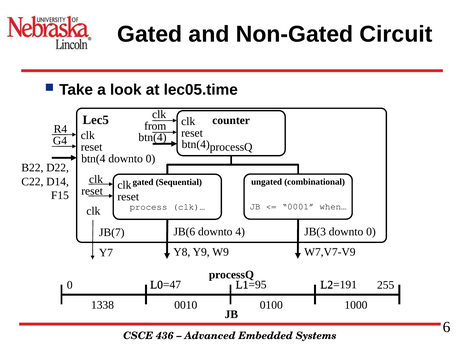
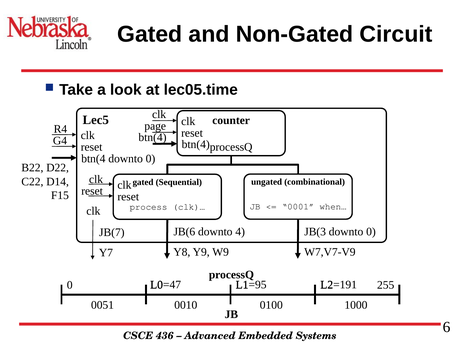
from: from -> page
1338: 1338 -> 0051
